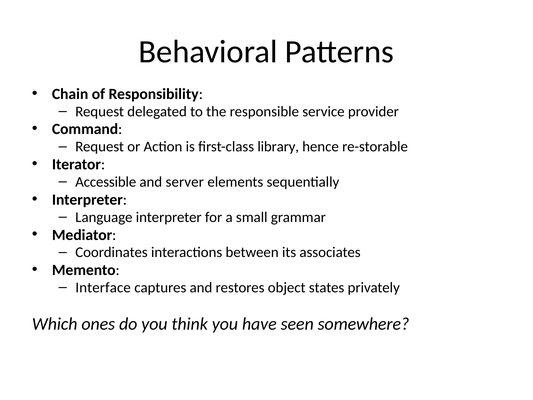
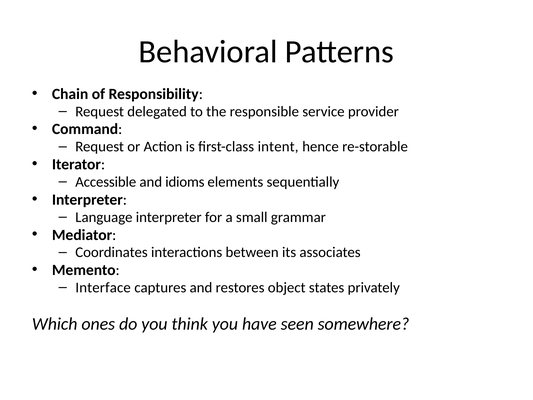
library: library -> intent
server: server -> idioms
